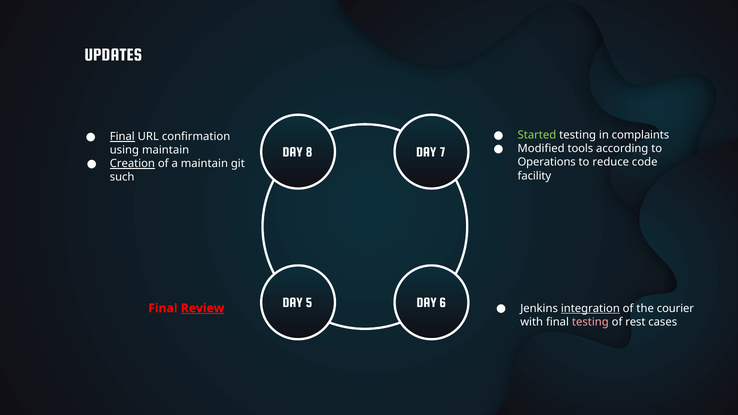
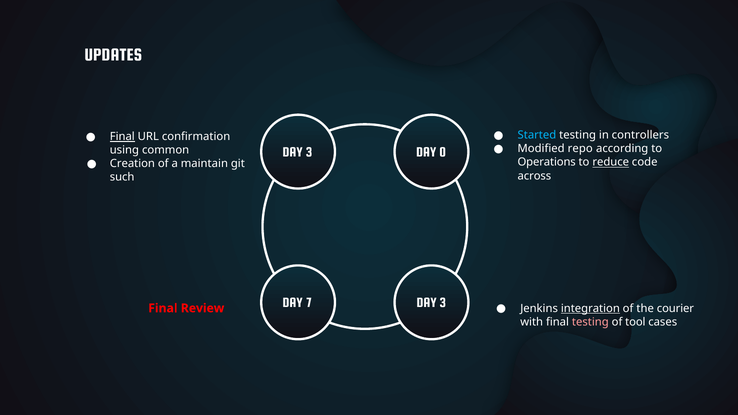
Started colour: light green -> light blue
complaints: complaints -> controllers
tools: tools -> repo
8 at (309, 152): 8 -> 3
7: 7 -> 0
using maintain: maintain -> common
Creation underline: present -> none
reduce underline: none -> present
facility: facility -> across
5: 5 -> 7
6 at (443, 303): 6 -> 3
Review underline: present -> none
rest: rest -> tool
